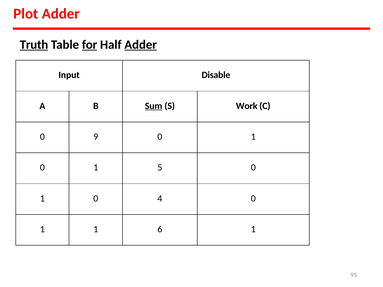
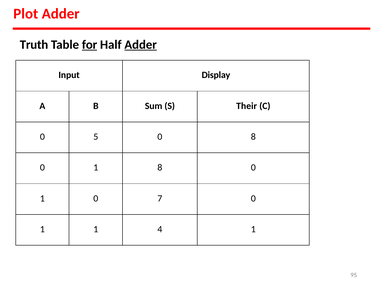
Truth underline: present -> none
Disable: Disable -> Display
Sum underline: present -> none
Work: Work -> Their
9: 9 -> 5
1 at (253, 137): 1 -> 8
1 5: 5 -> 8
4: 4 -> 7
6: 6 -> 4
